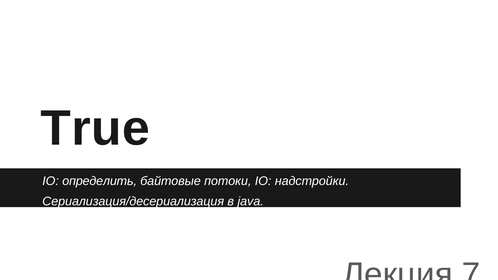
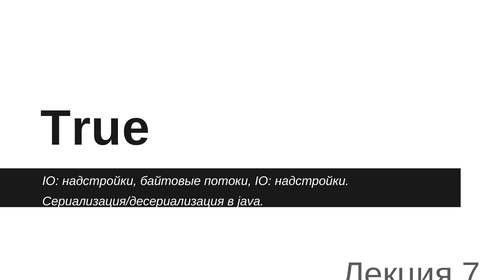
определить at (100, 181): определить -> надстройки
